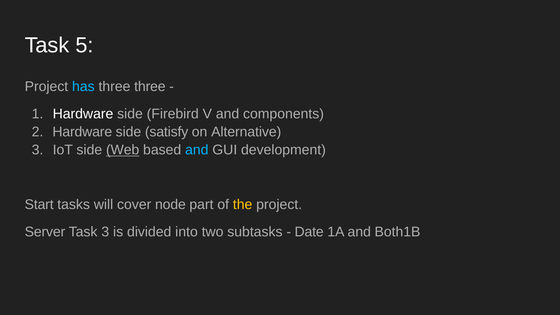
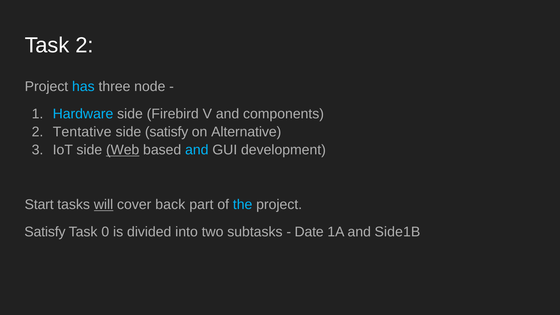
Task 5: 5 -> 2
three three: three -> node
Hardware at (83, 114) colour: white -> light blue
Hardware at (82, 132): Hardware -> Tentative
will underline: none -> present
node: node -> back
the colour: yellow -> light blue
Server at (45, 232): Server -> Satisfy
Task 3: 3 -> 0
Both1B: Both1B -> Side1B
